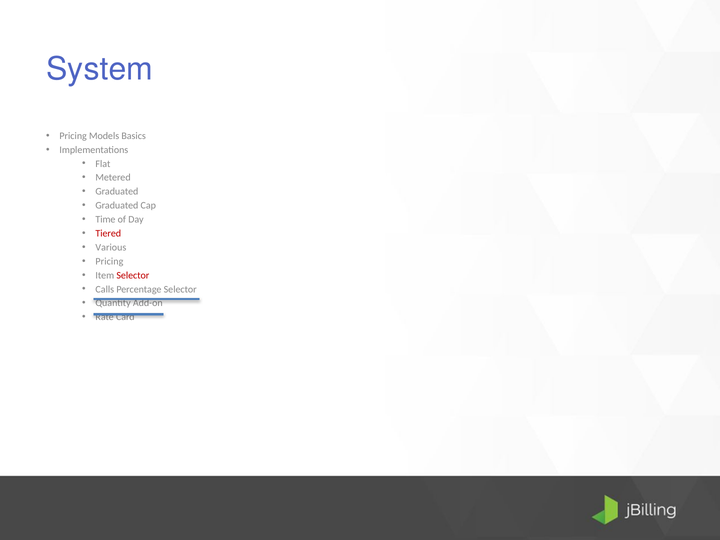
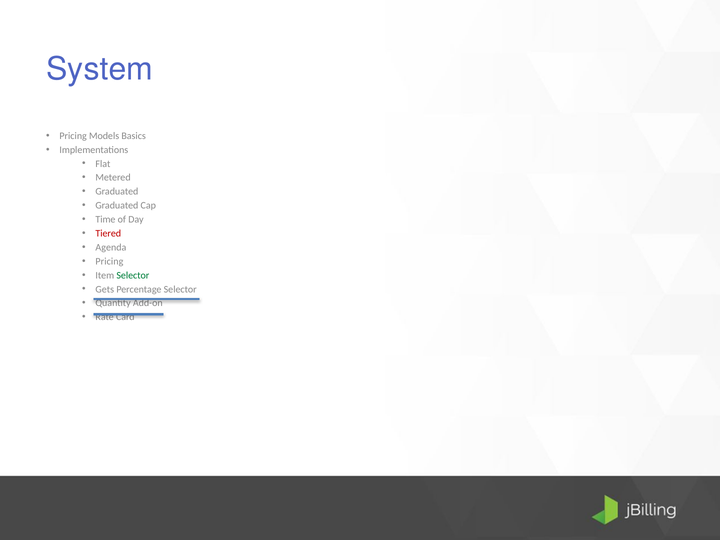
Various: Various -> Agenda
Selector at (133, 275) colour: red -> green
Calls: Calls -> Gets
